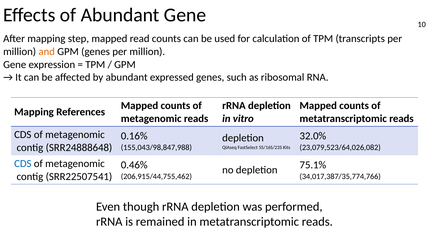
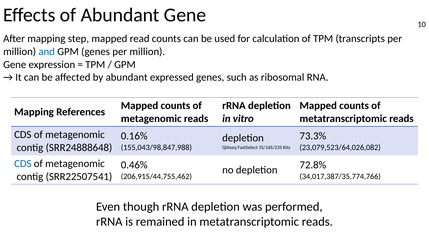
and colour: orange -> blue
32.0%: 32.0% -> 73.3%
75.1%: 75.1% -> 72.8%
